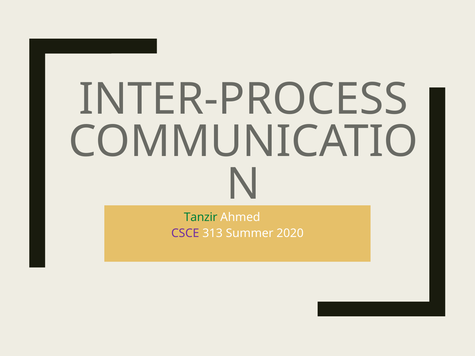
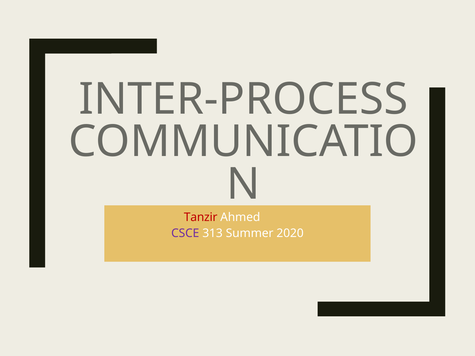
Tanzir colour: green -> red
